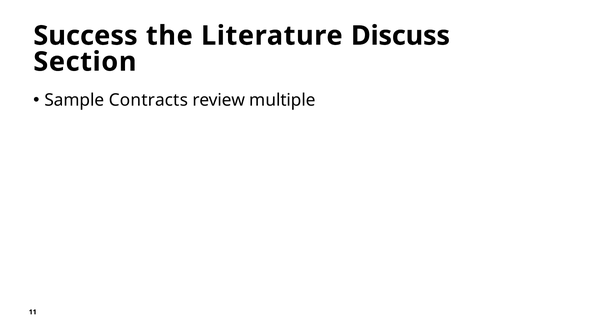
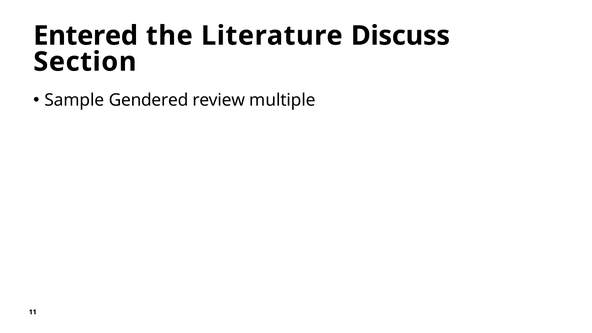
Success: Success -> Entered
Contracts: Contracts -> Gendered
